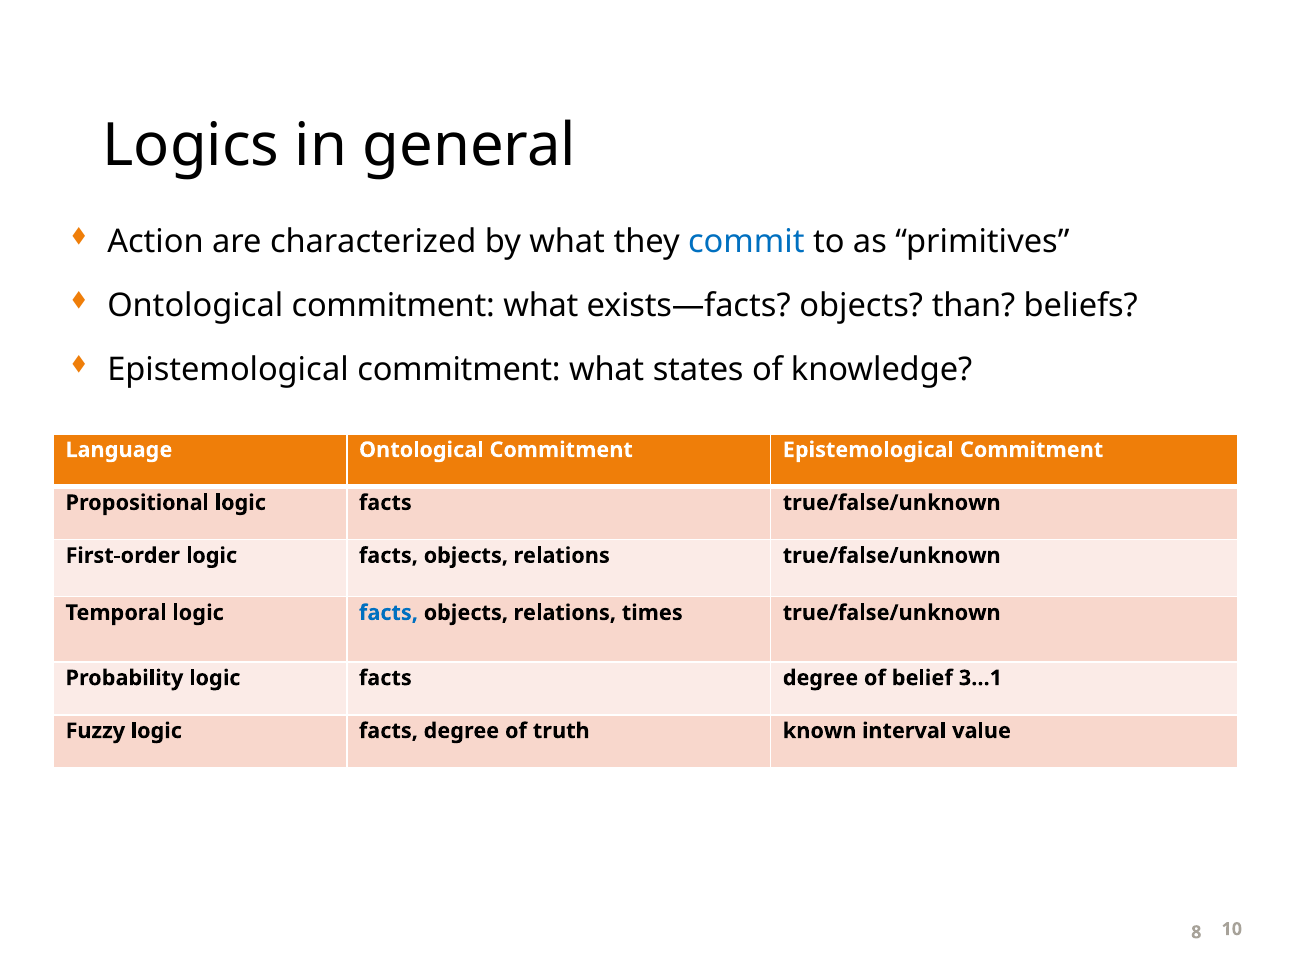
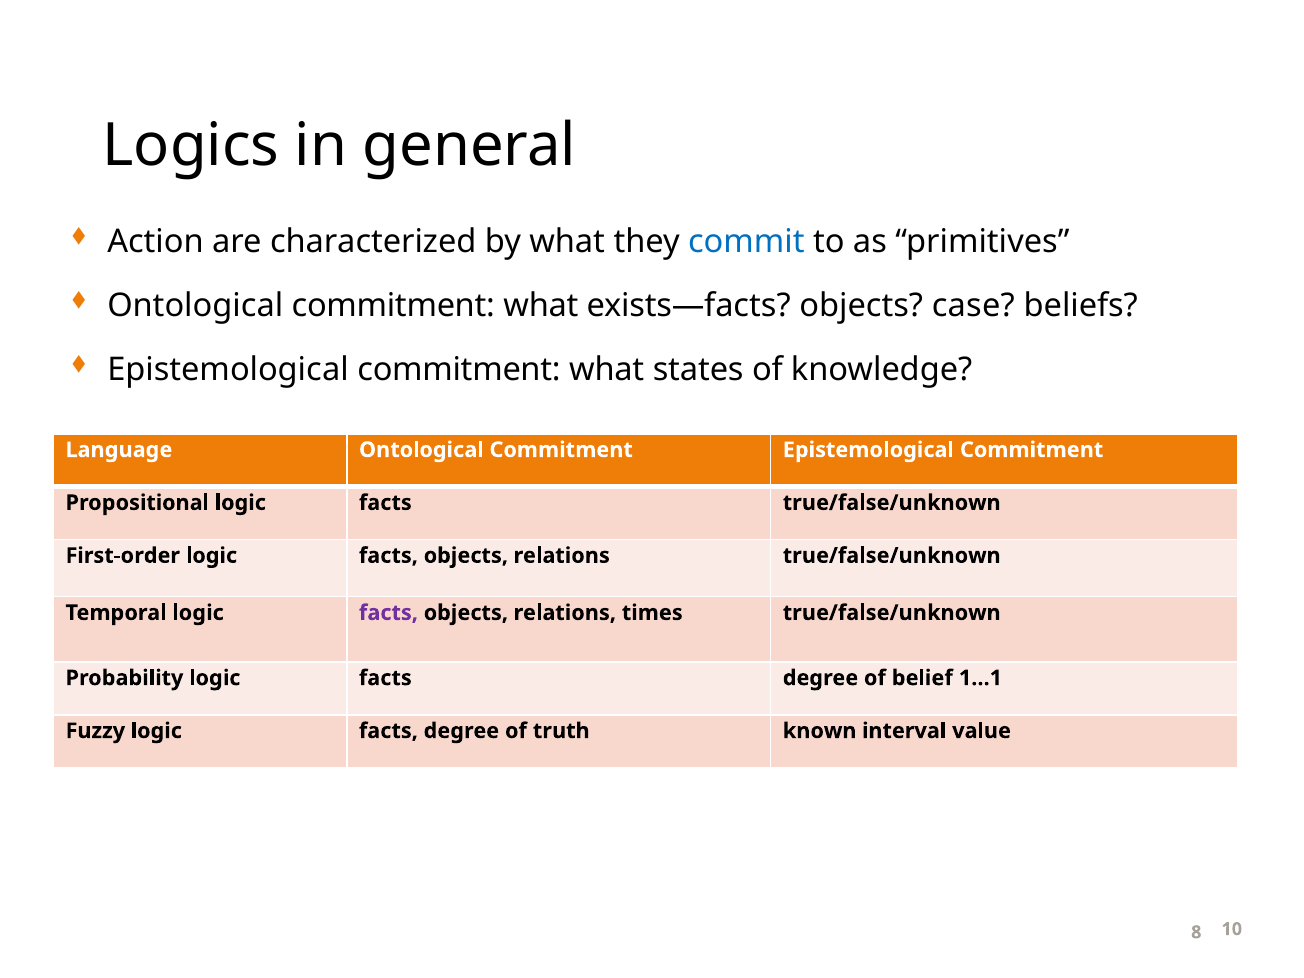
than: than -> case
facts at (388, 613) colour: blue -> purple
3…1: 3…1 -> 1…1
